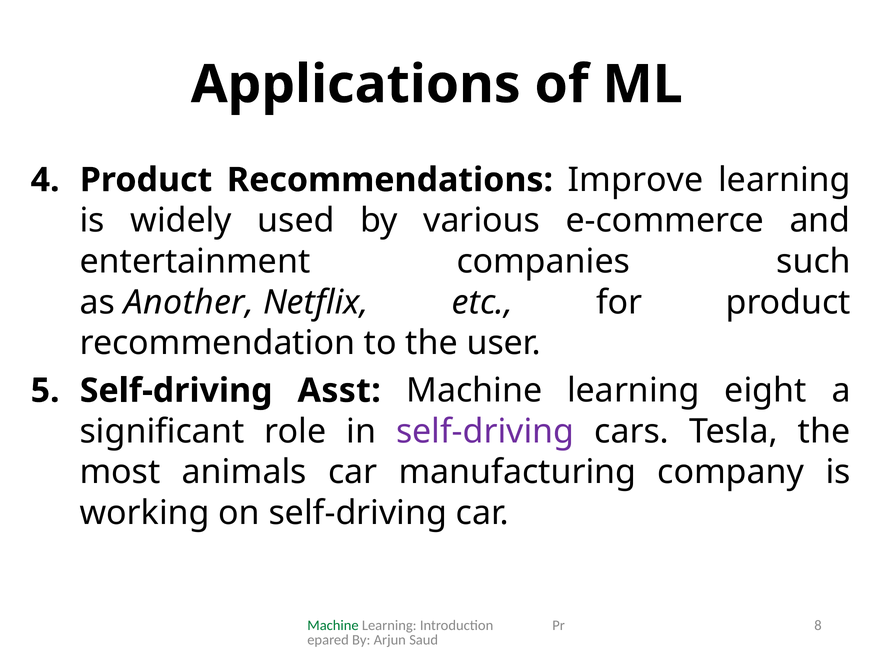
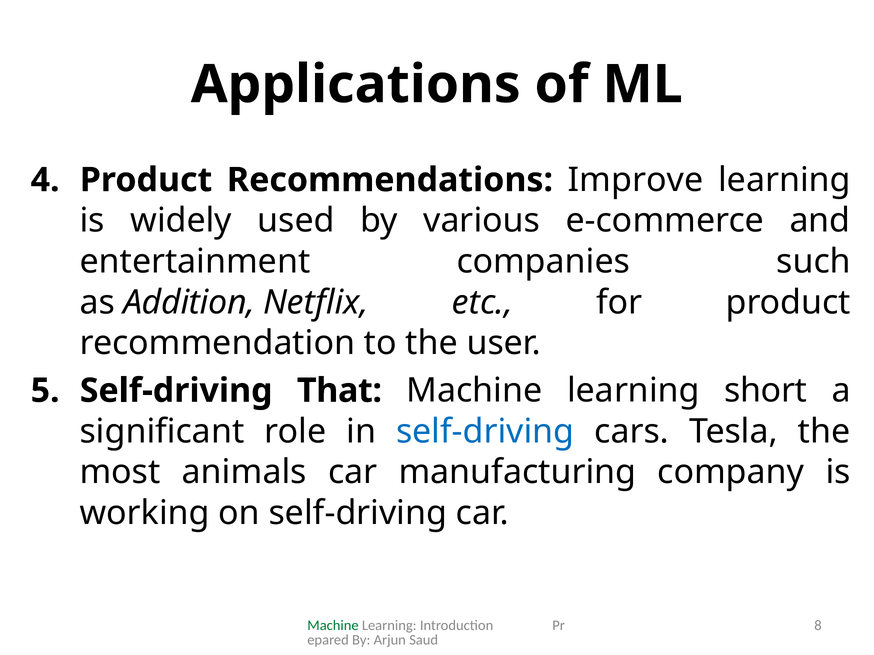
Another: Another -> Addition
Asst: Asst -> That
eight: eight -> short
self-driving at (485, 432) colour: purple -> blue
